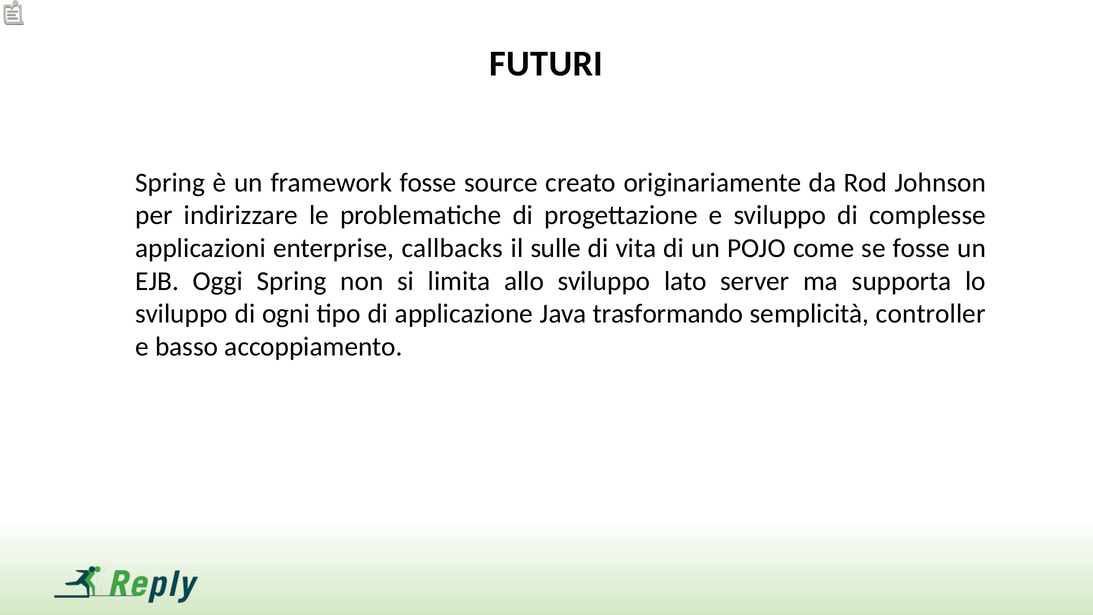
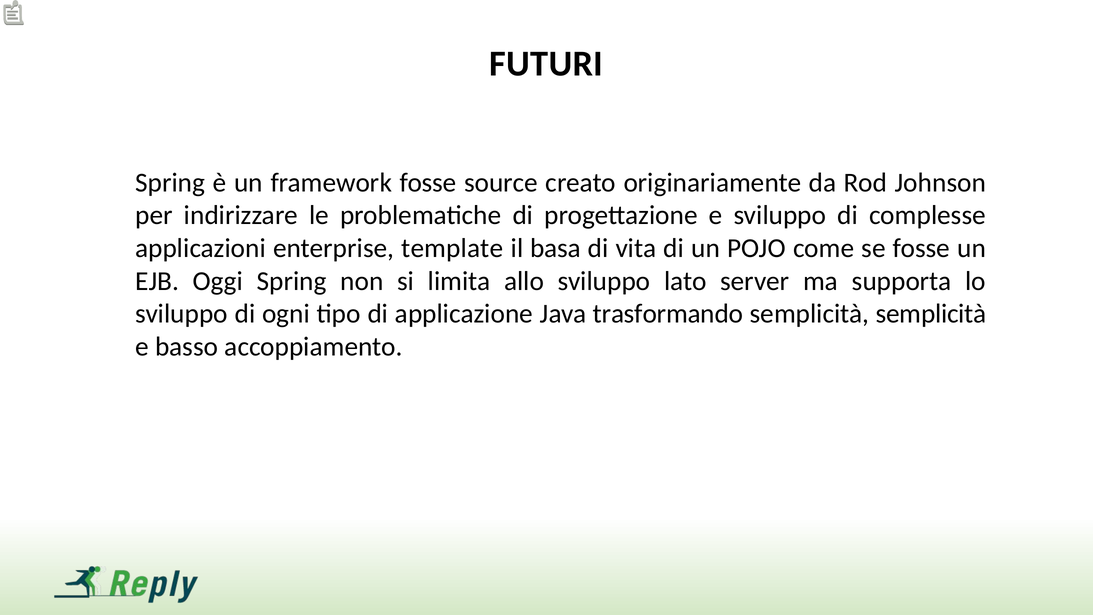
callbacks: callbacks -> template
sulle: sulle -> basa
semplicità controller: controller -> semplicità
